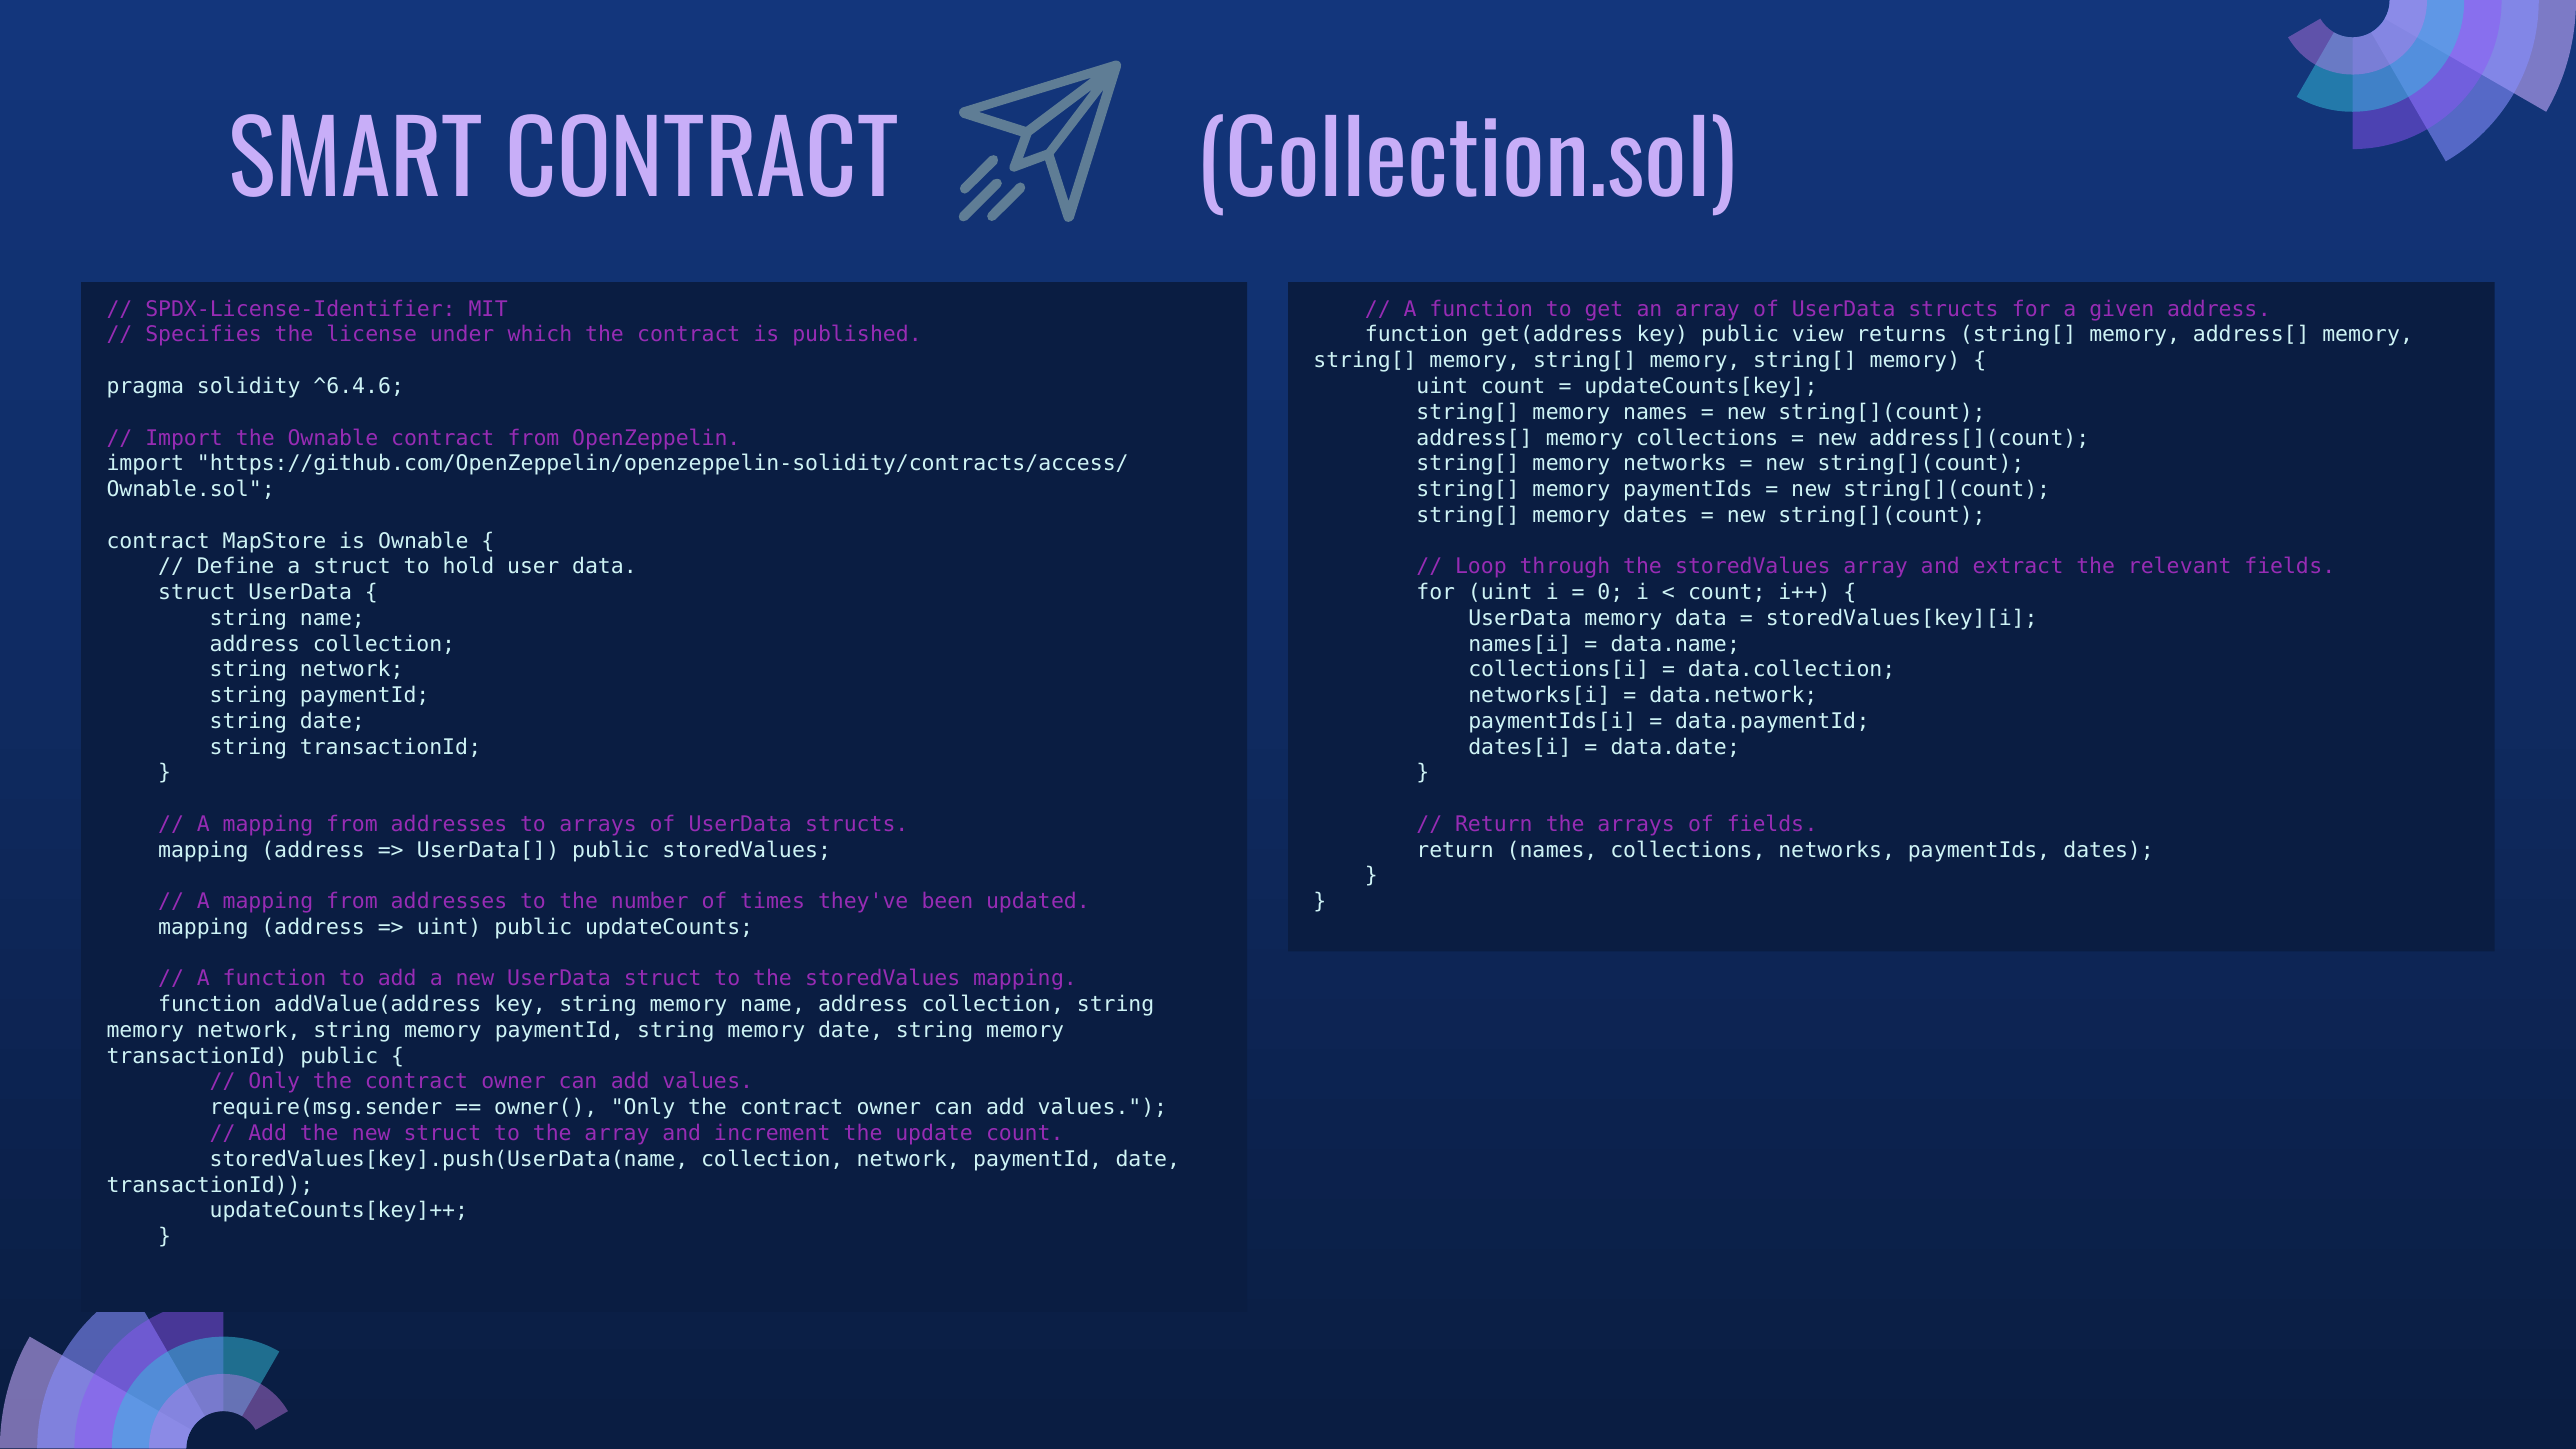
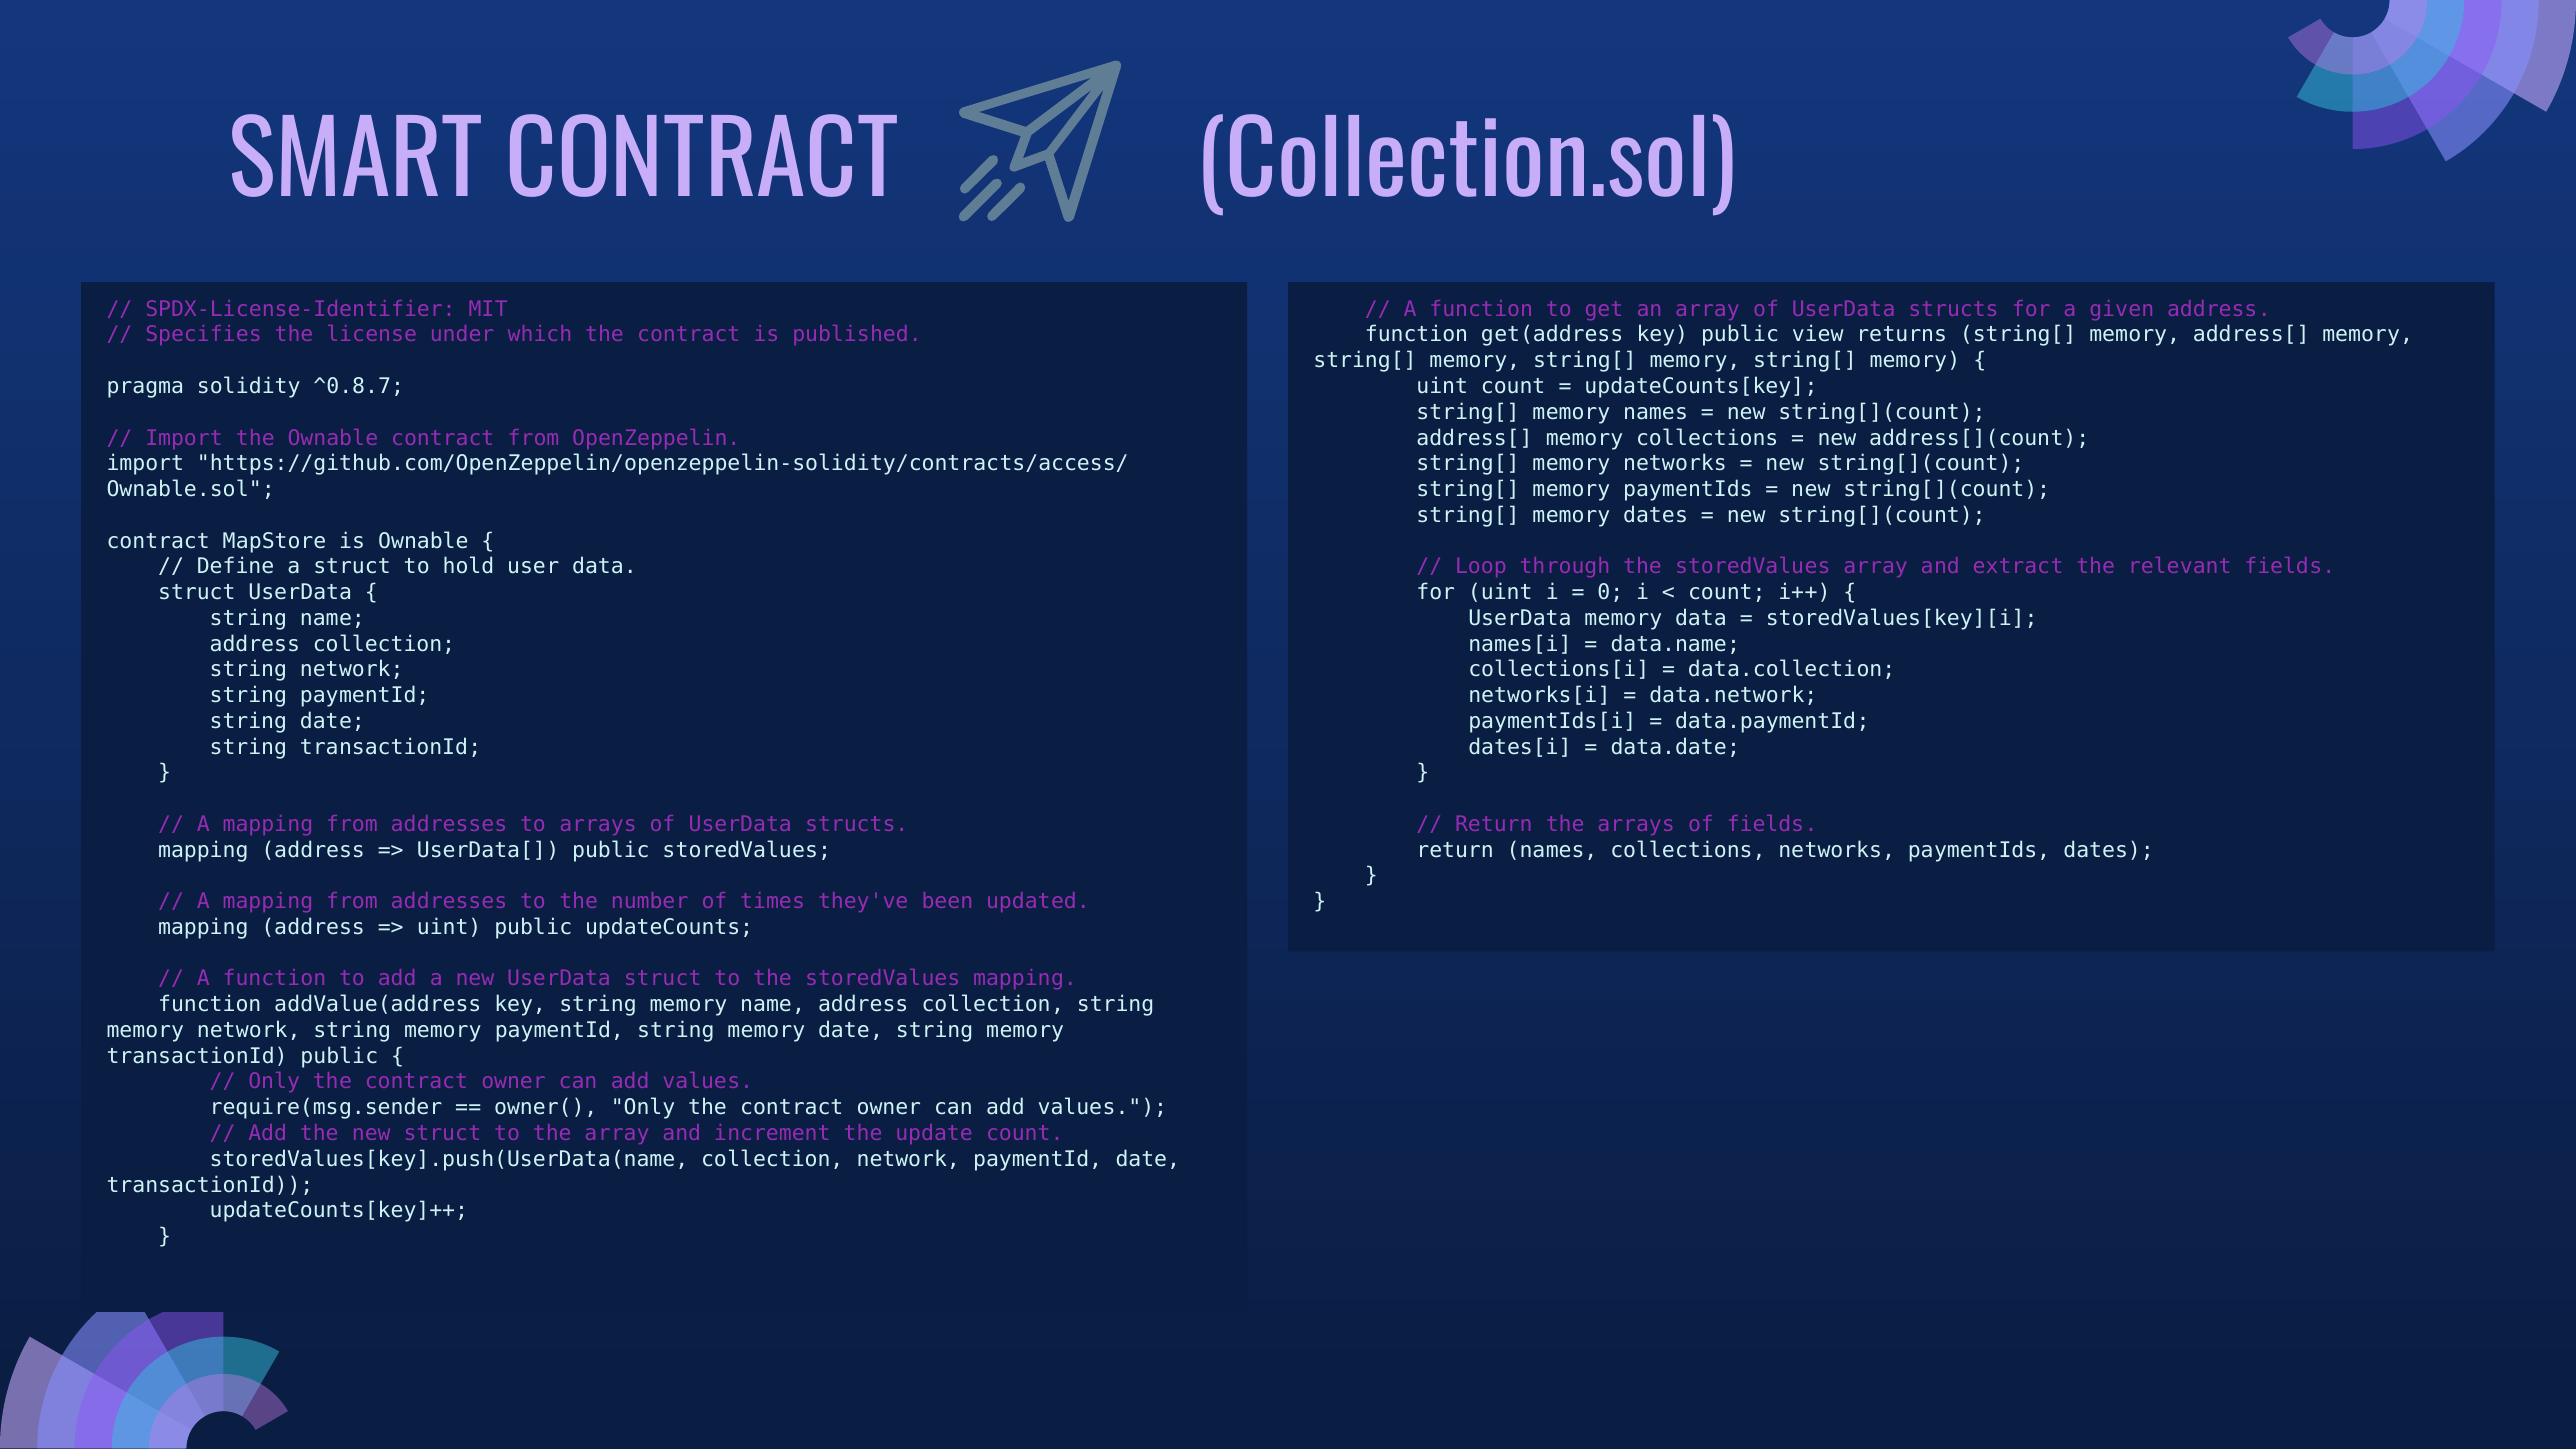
^6.4.6: ^6.4.6 -> ^0.8.7
